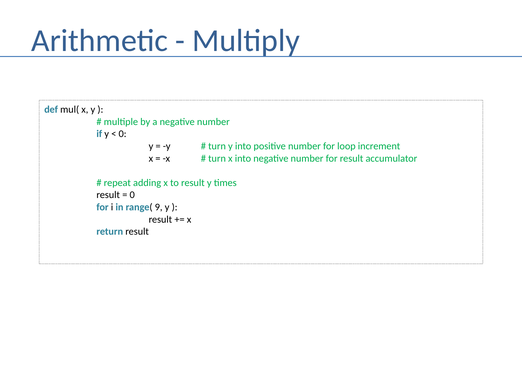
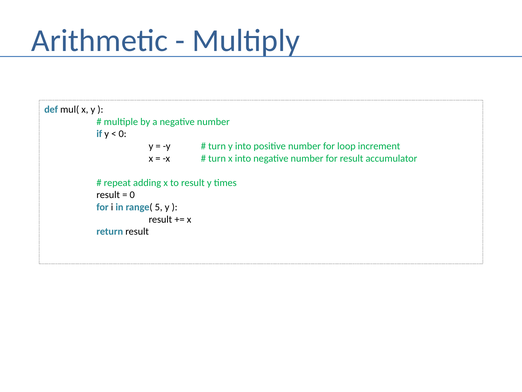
9: 9 -> 5
